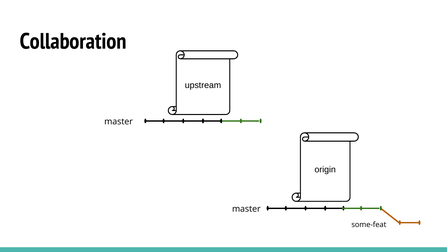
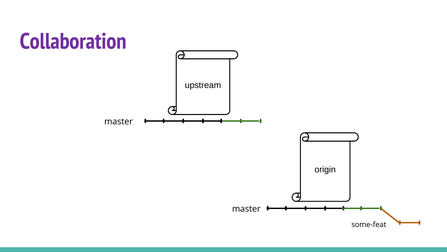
Collaboration colour: black -> purple
